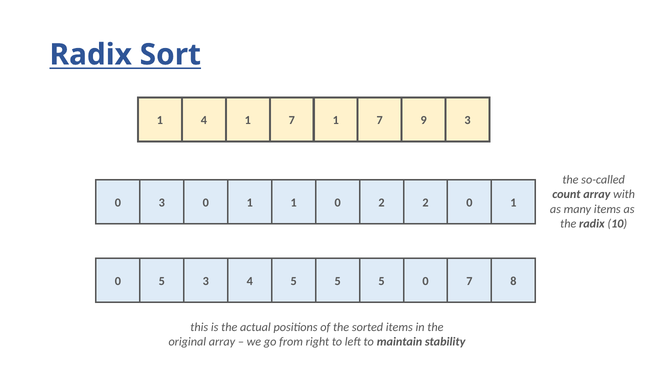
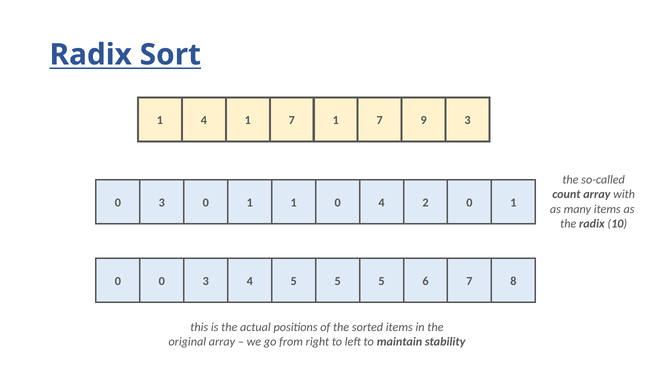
0 2: 2 -> 4
0 5: 5 -> 0
5 0: 0 -> 6
